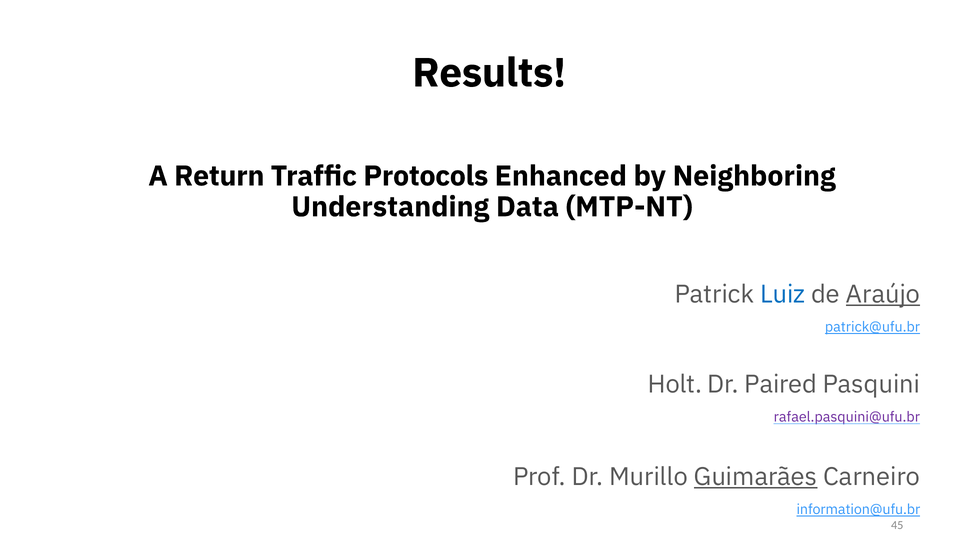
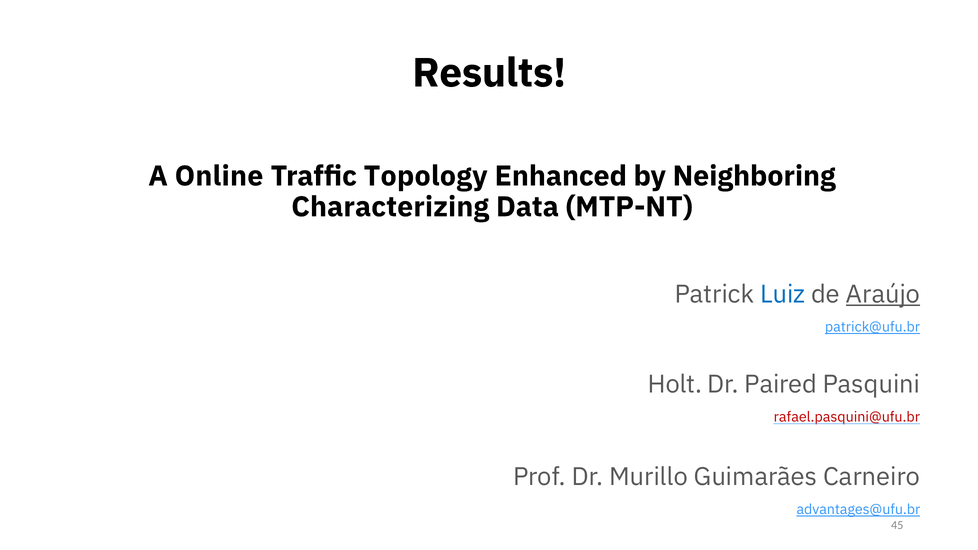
Return: Return -> Online
Protocols: Protocols -> Topology
Understanding: Understanding -> Characterizing
rafael.pasquini@ufu.br colour: purple -> red
Guimarães underline: present -> none
information@ufu.br: information@ufu.br -> advantages@ufu.br
